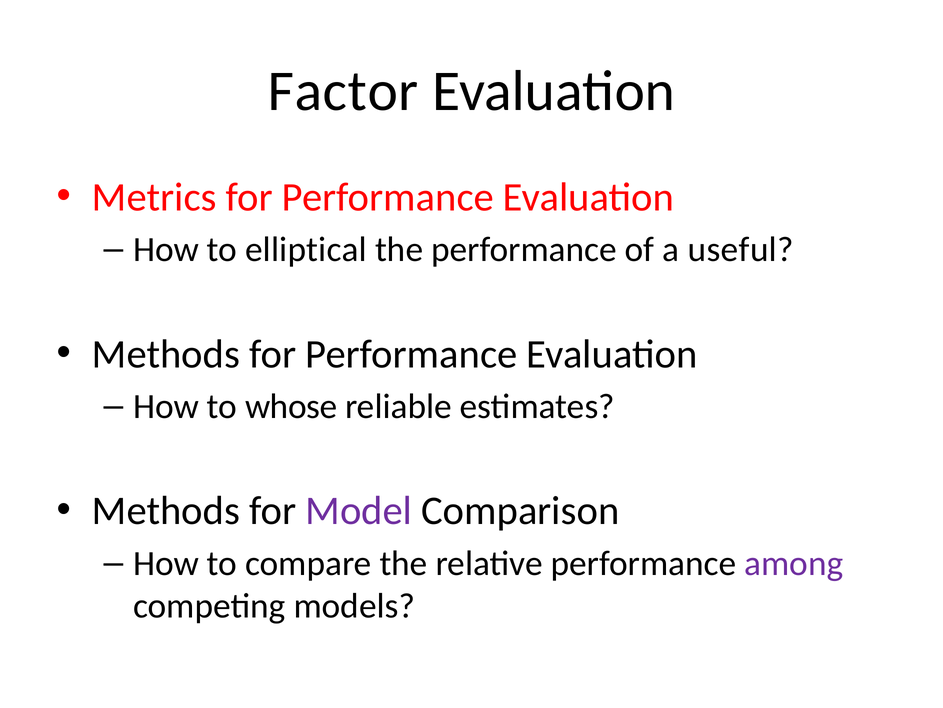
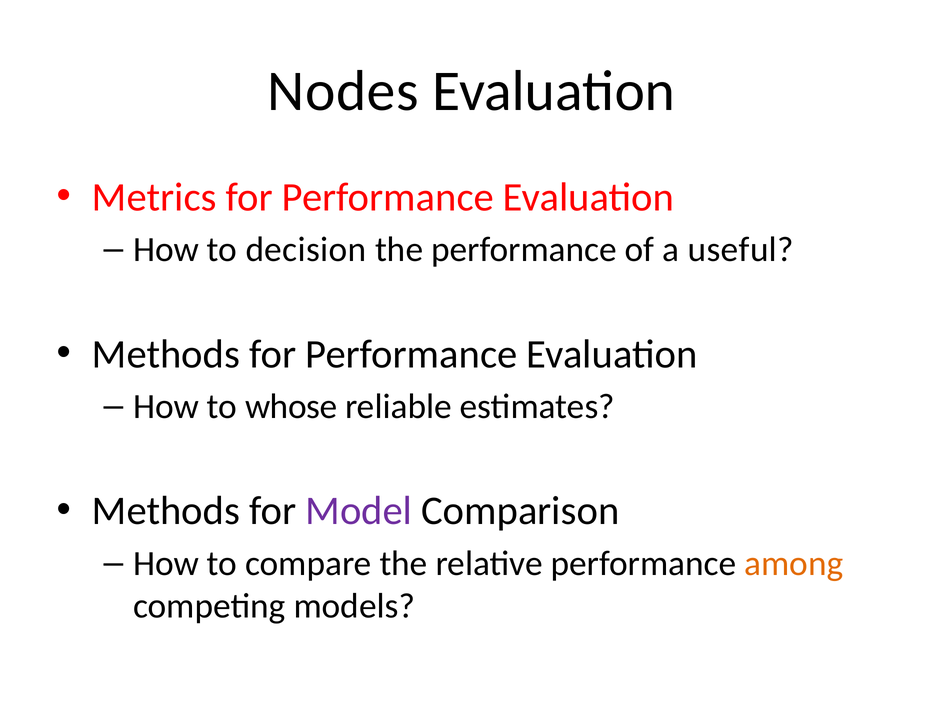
Factor: Factor -> Nodes
elliptical: elliptical -> decision
among colour: purple -> orange
